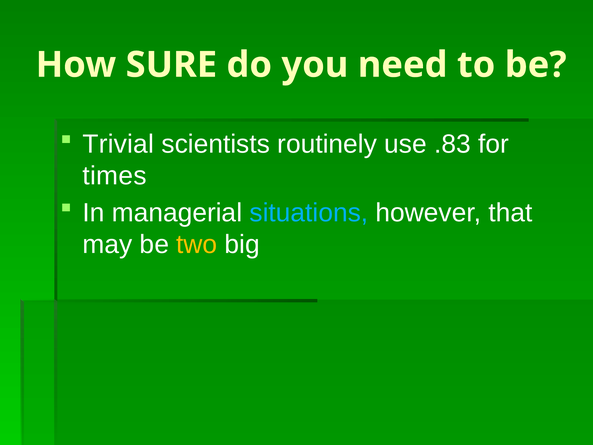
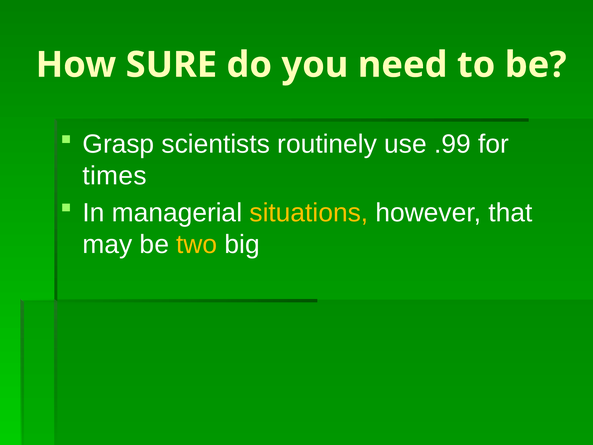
Trivial: Trivial -> Grasp
.83: .83 -> .99
situations colour: light blue -> yellow
